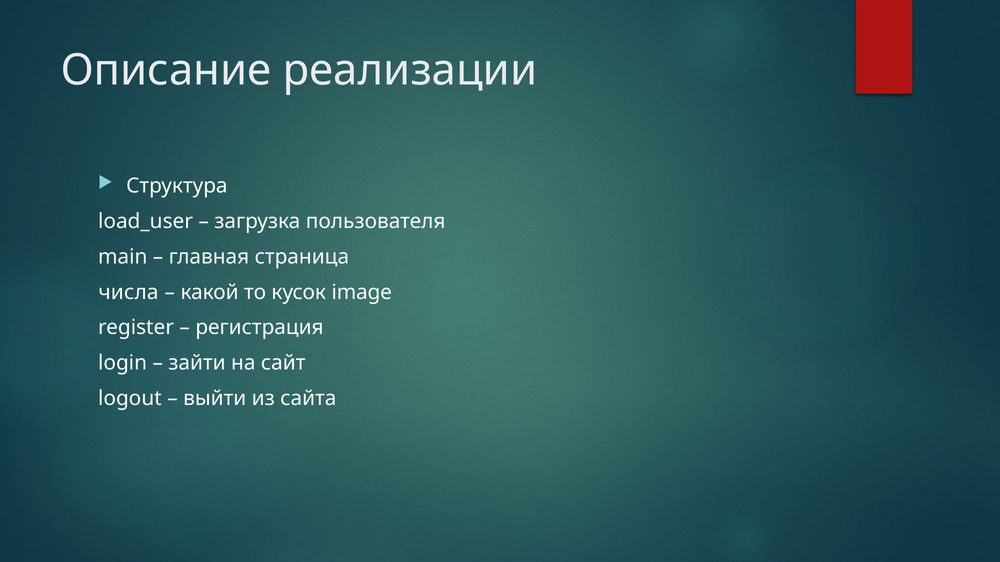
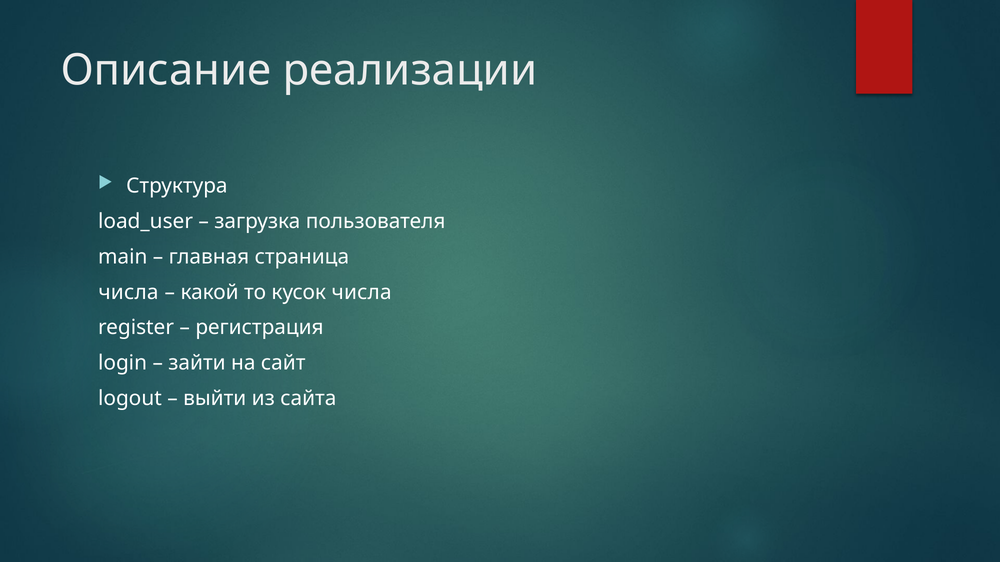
кусок image: image -> числа
